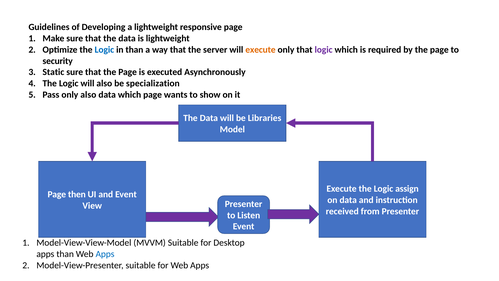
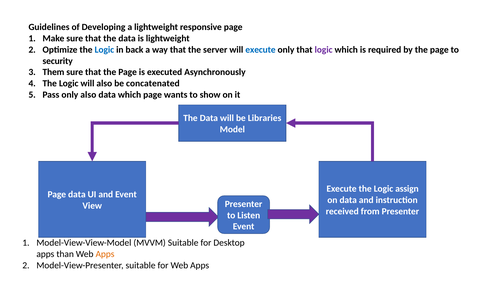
in than: than -> back
execute at (260, 50) colour: orange -> blue
Static: Static -> Them
specialization: specialization -> concatenated
Page then: then -> data
Apps at (105, 254) colour: blue -> orange
